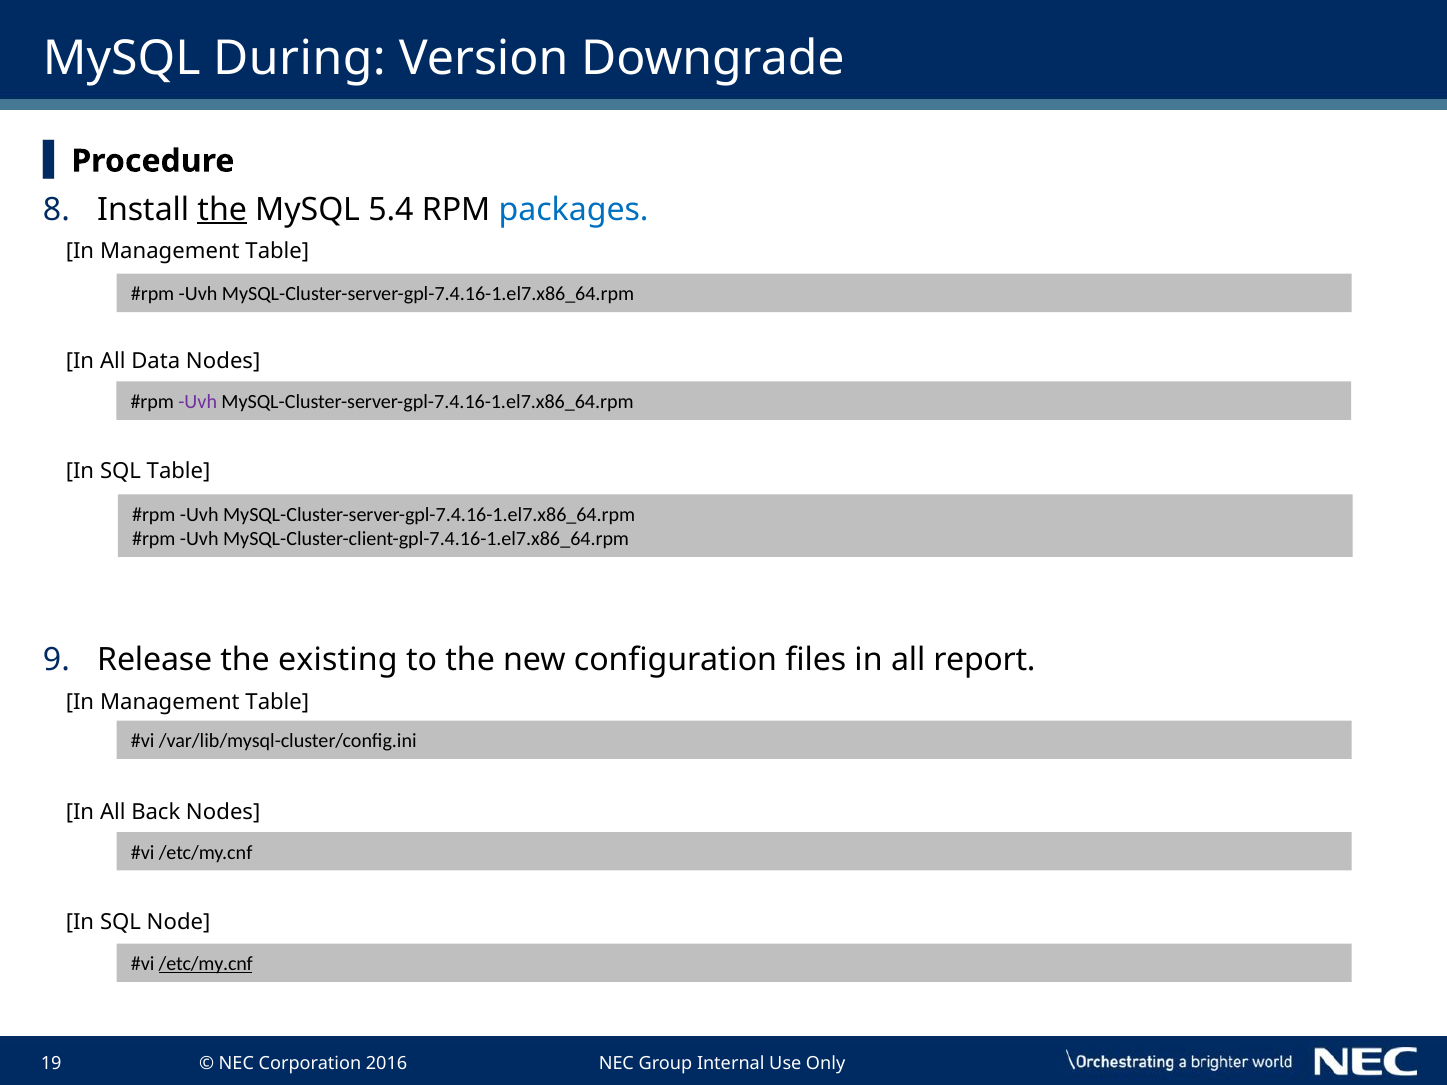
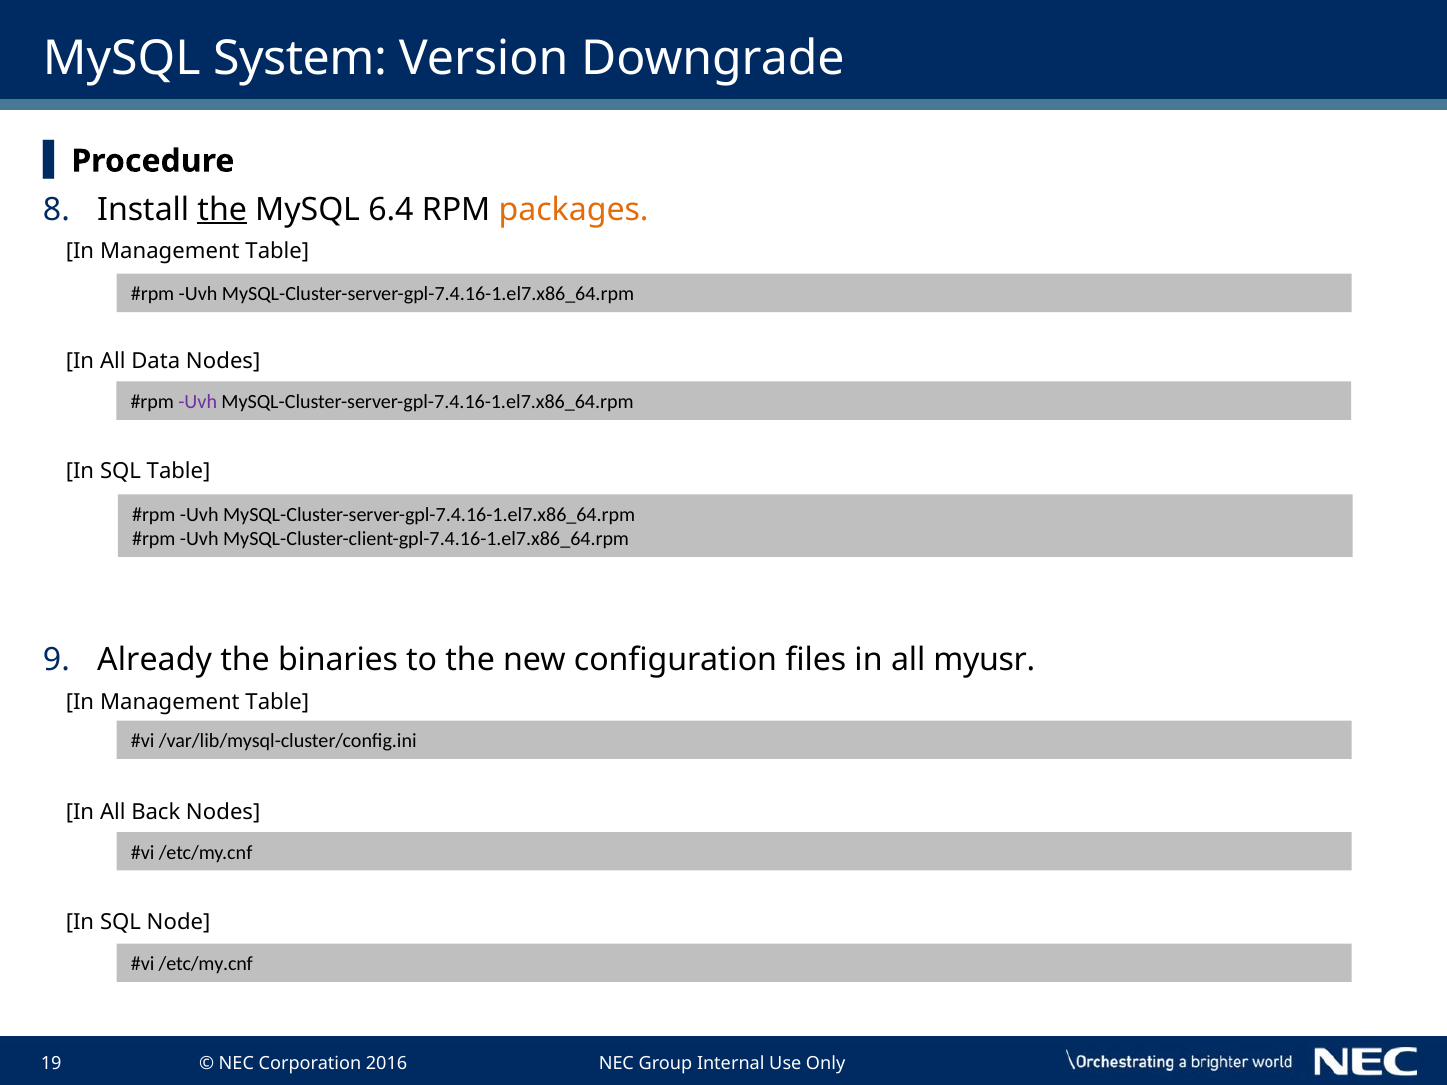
During: During -> System
5.4: 5.4 -> 6.4
packages colour: blue -> orange
Release: Release -> Already
existing: existing -> binaries
report: report -> myusr
/etc/my.cnf at (206, 964) underline: present -> none
